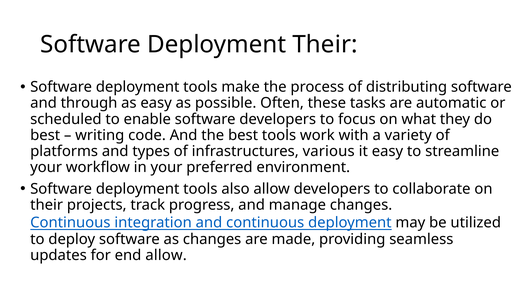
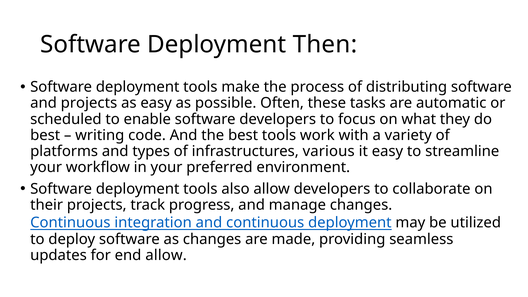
Deployment Their: Their -> Then
and through: through -> projects
